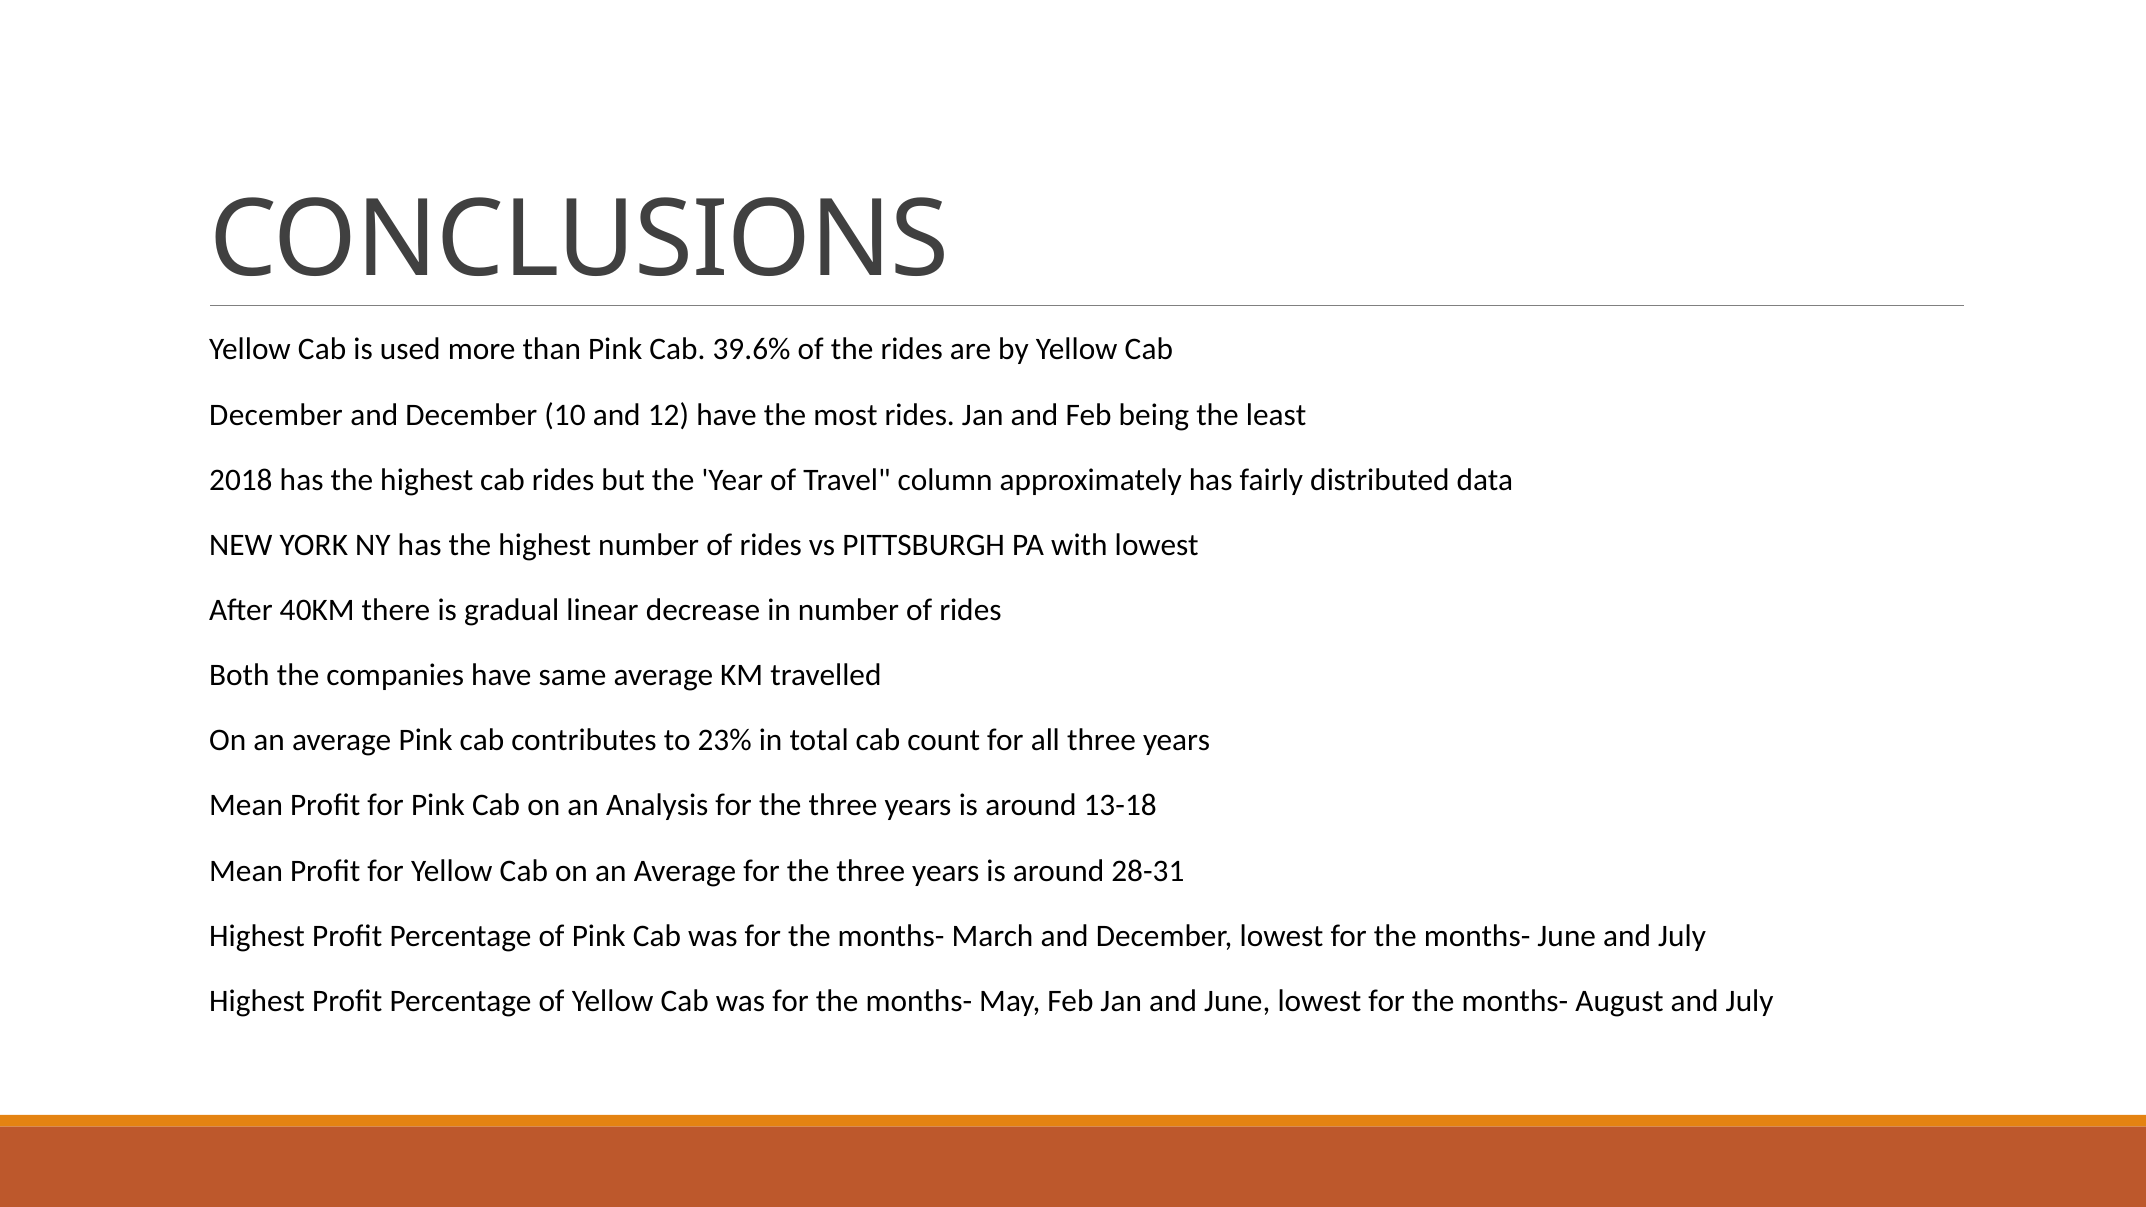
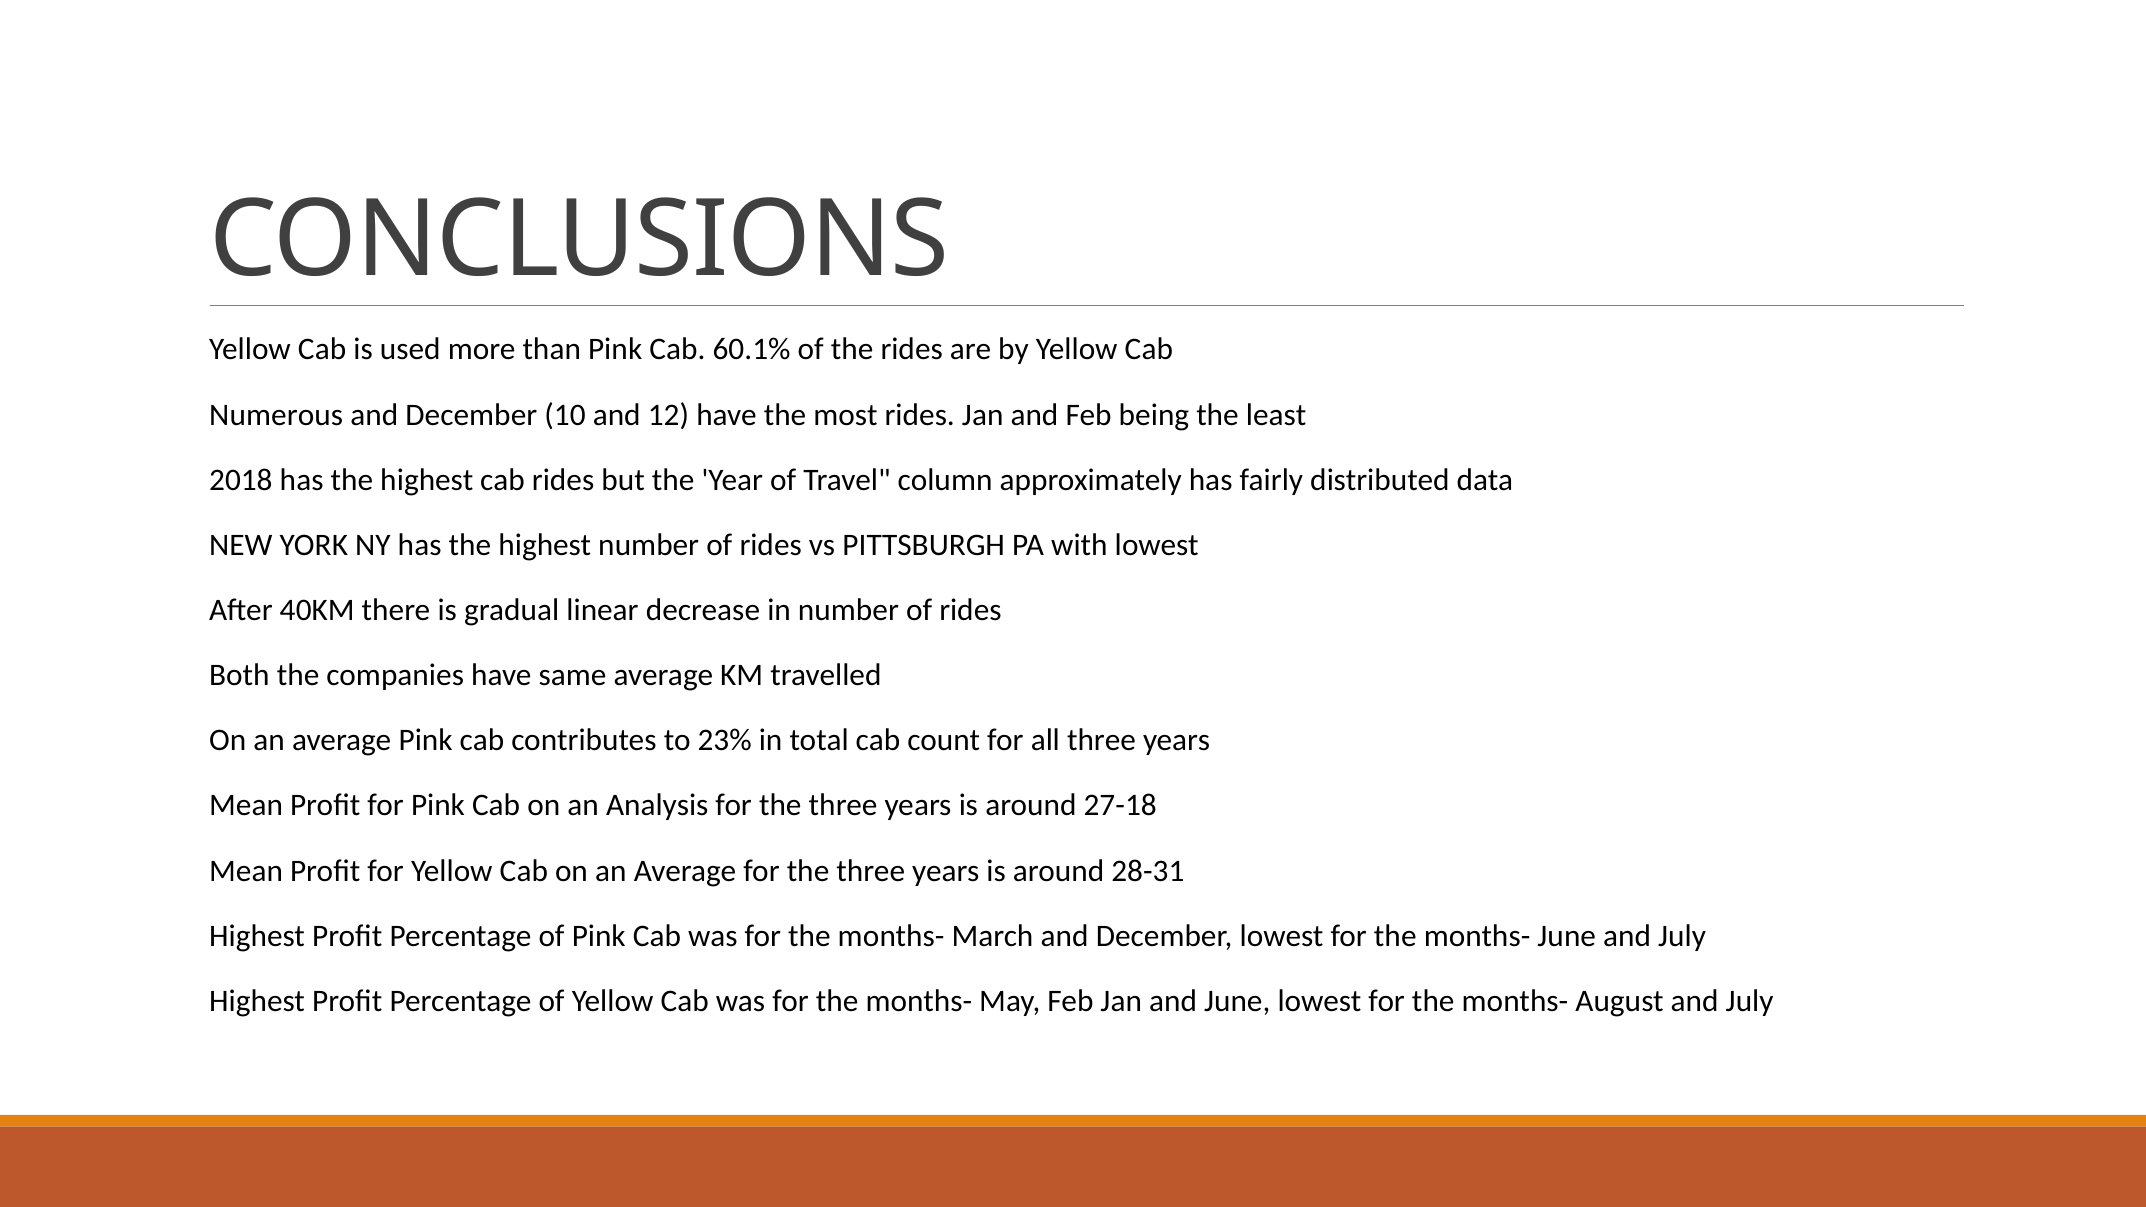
39.6%: 39.6% -> 60.1%
December at (276, 415): December -> Numerous
13-18: 13-18 -> 27-18
